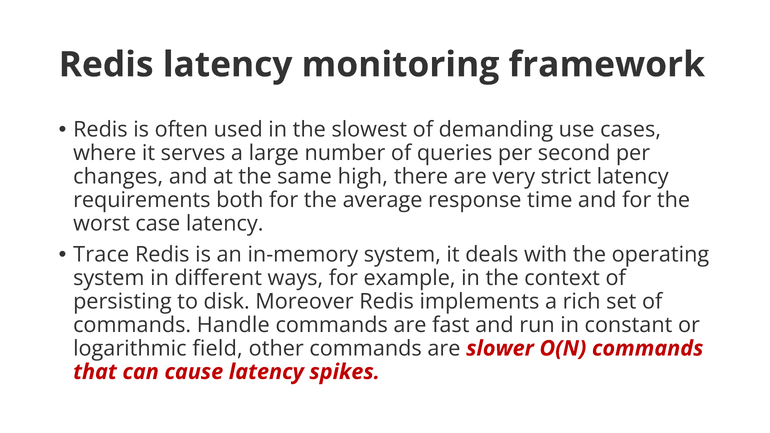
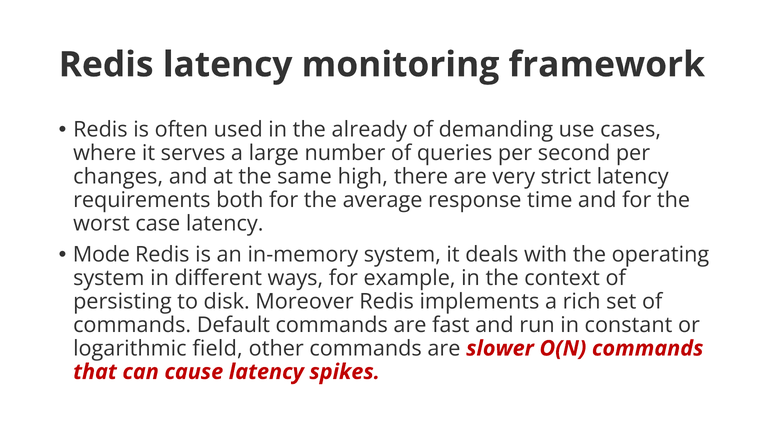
slowest: slowest -> already
Trace: Trace -> Mode
Handle: Handle -> Default
